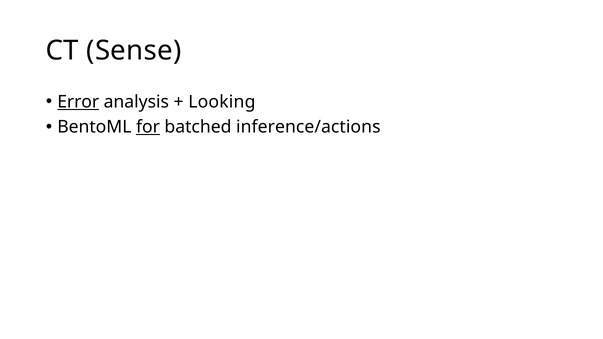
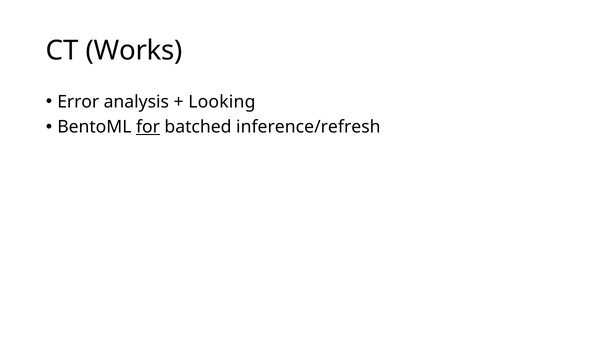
Sense: Sense -> Works
Error underline: present -> none
inference/actions: inference/actions -> inference/refresh
